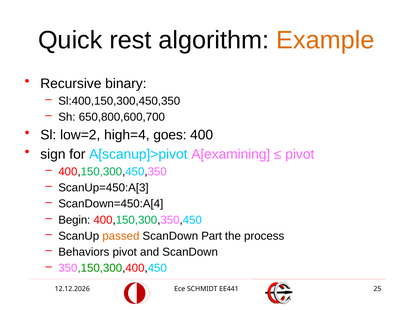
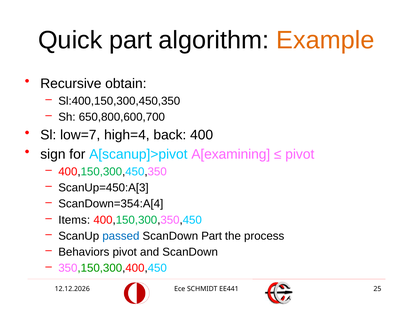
Quick rest: rest -> part
binary: binary -> obtain
low=2: low=2 -> low=7
goes: goes -> back
ScanDown=450:A[4: ScanDown=450:A[4 -> ScanDown=354:A[4
Begin: Begin -> Items
passed colour: orange -> blue
